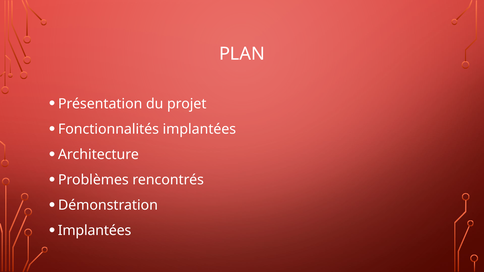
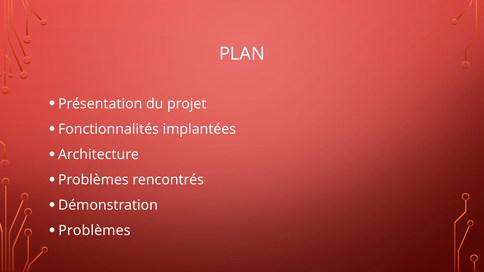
Implantées at (95, 231): Implantées -> Problèmes
